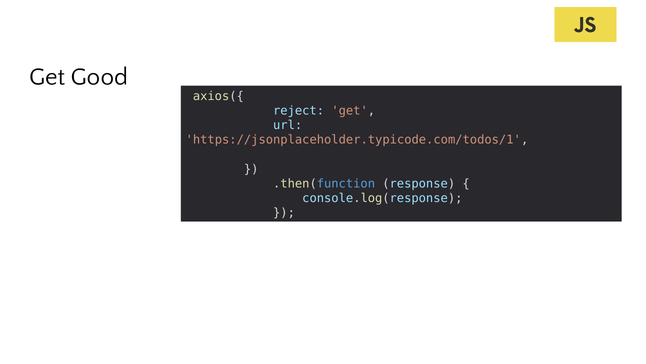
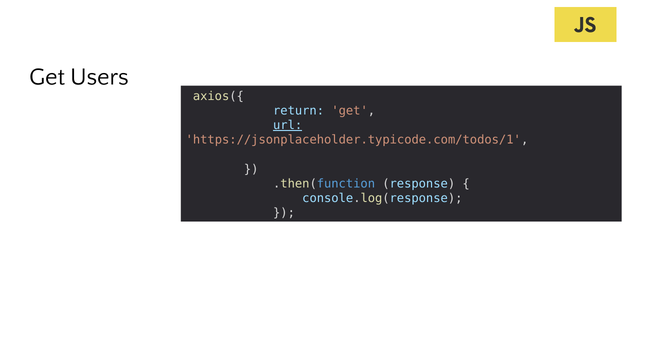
Good: Good -> Users
reject: reject -> return
url underline: none -> present
